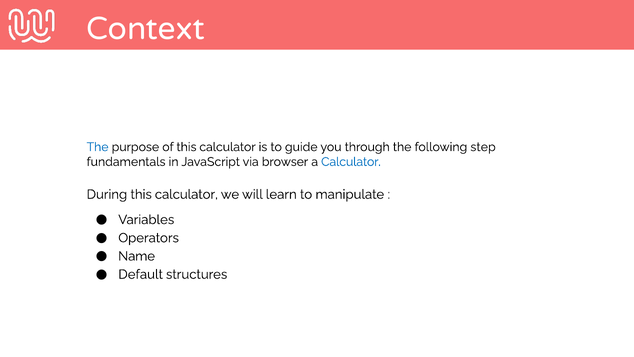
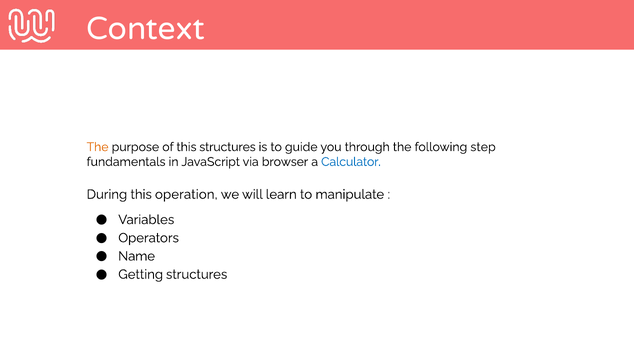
The at (98, 147) colour: blue -> orange
of this calculator: calculator -> structures
During this calculator: calculator -> operation
Default: Default -> Getting
